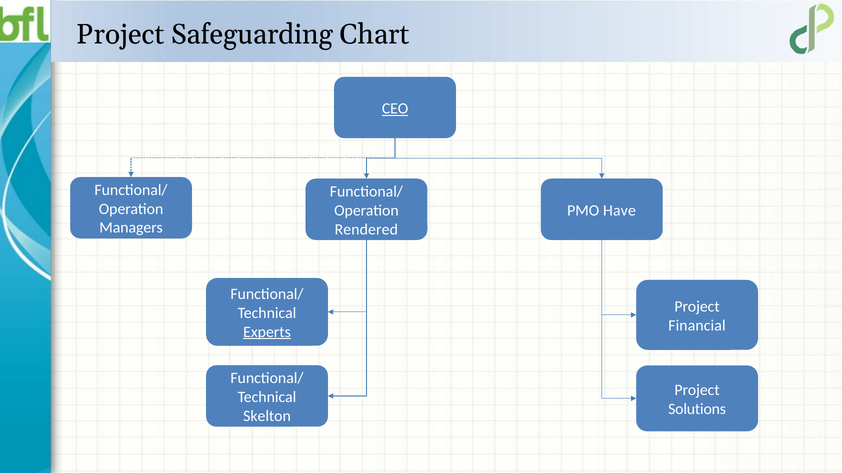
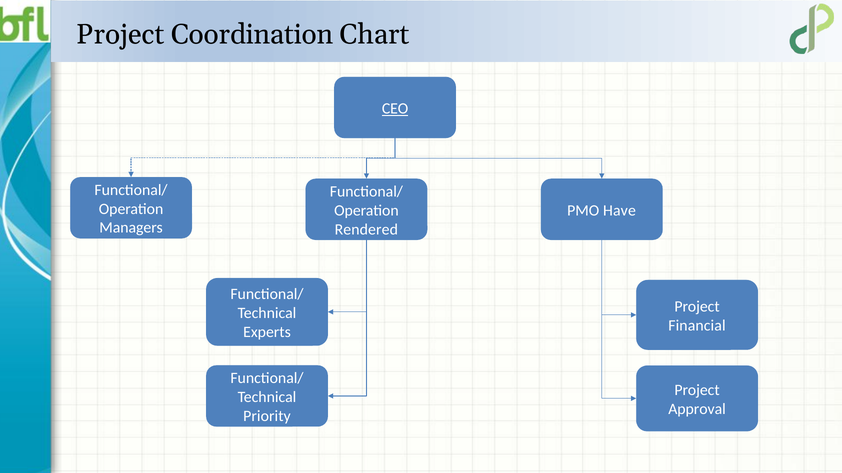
Safeguarding: Safeguarding -> Coordination
Experts underline: present -> none
Solutions: Solutions -> Approval
Skelton: Skelton -> Priority
